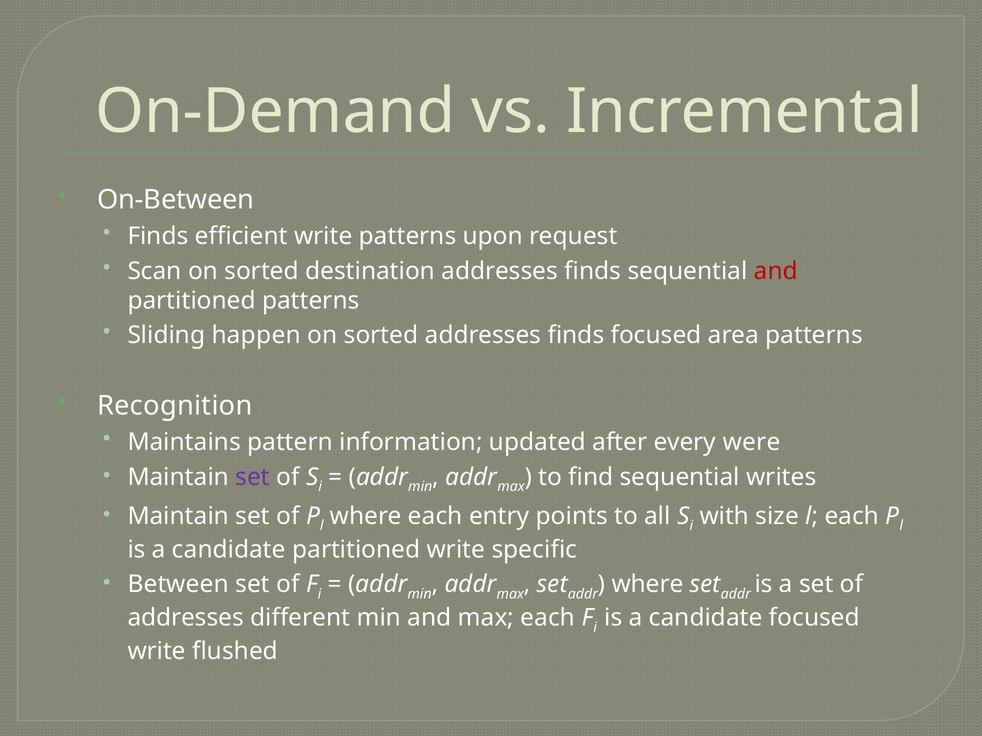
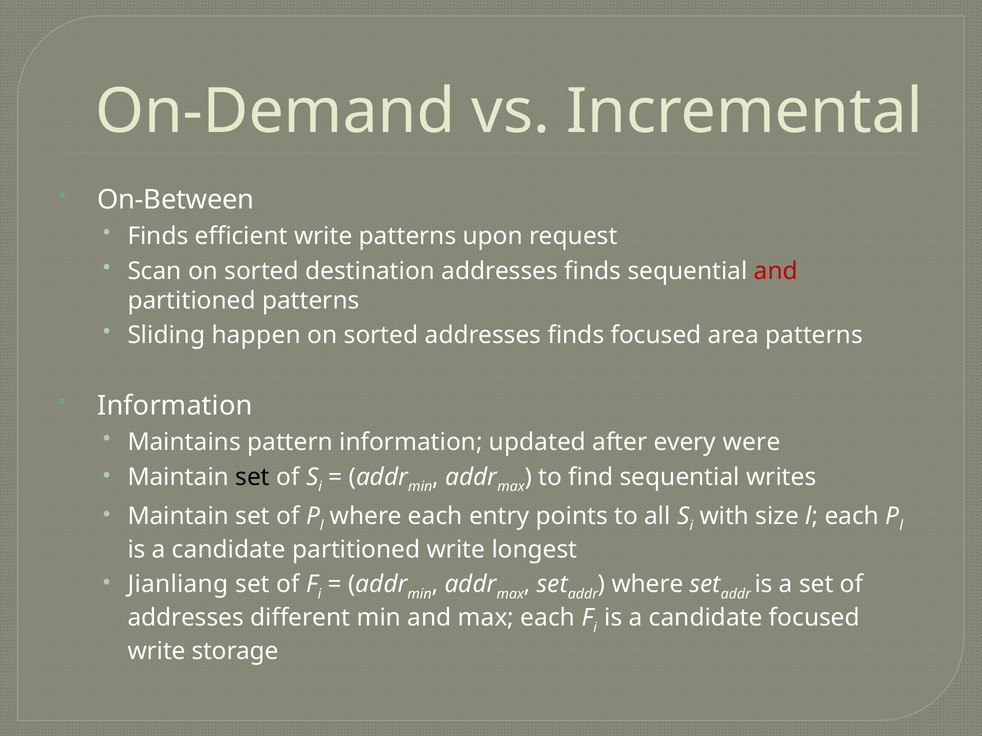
Recognition at (175, 406): Recognition -> Information
set at (253, 477) colour: purple -> black
specific: specific -> longest
Between: Between -> Jianliang
flushed: flushed -> storage
